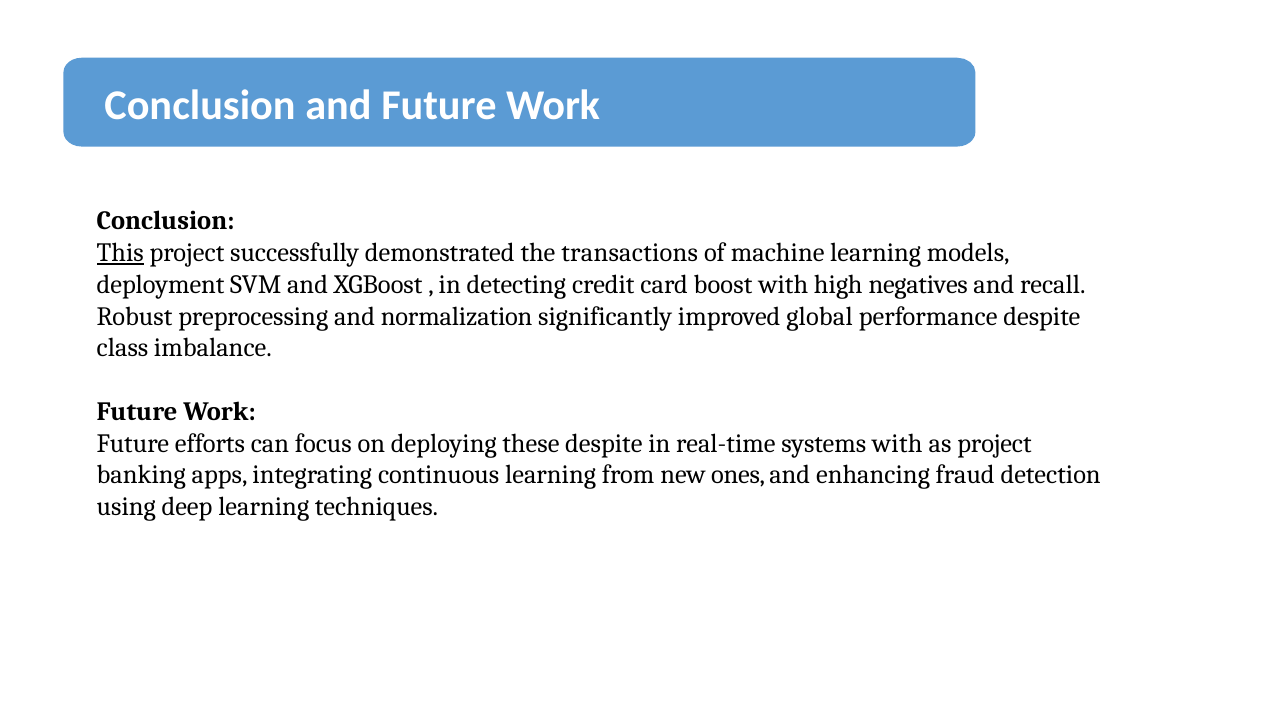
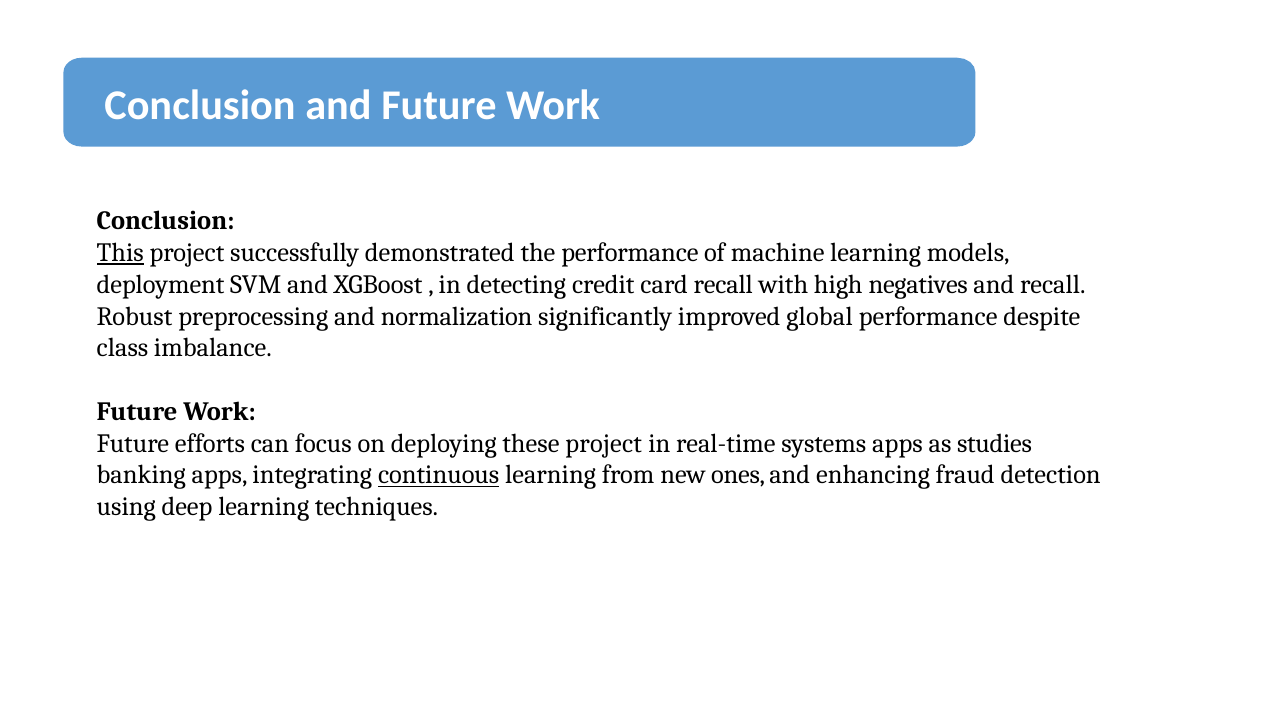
the transactions: transactions -> performance
card boost: boost -> recall
these despite: despite -> project
systems with: with -> apps
as project: project -> studies
continuous underline: none -> present
